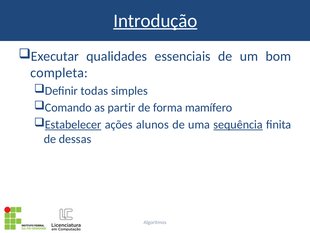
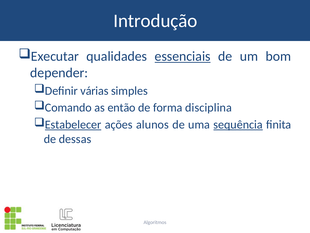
Introdução underline: present -> none
essenciais underline: none -> present
completa: completa -> depender
todas: todas -> várias
partir: partir -> então
mamífero: mamífero -> disciplina
